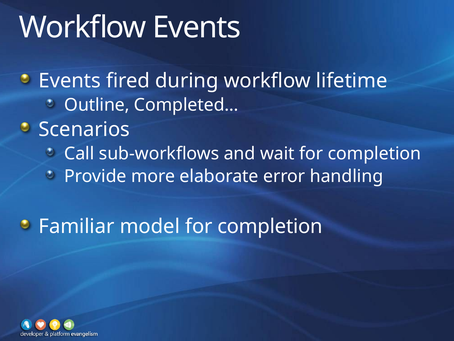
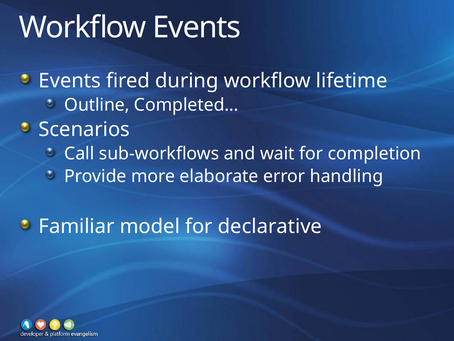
model for completion: completion -> declarative
